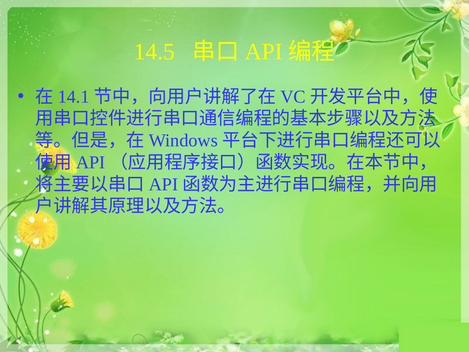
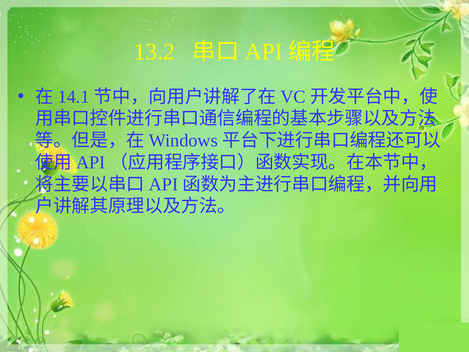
14.5: 14.5 -> 13.2
